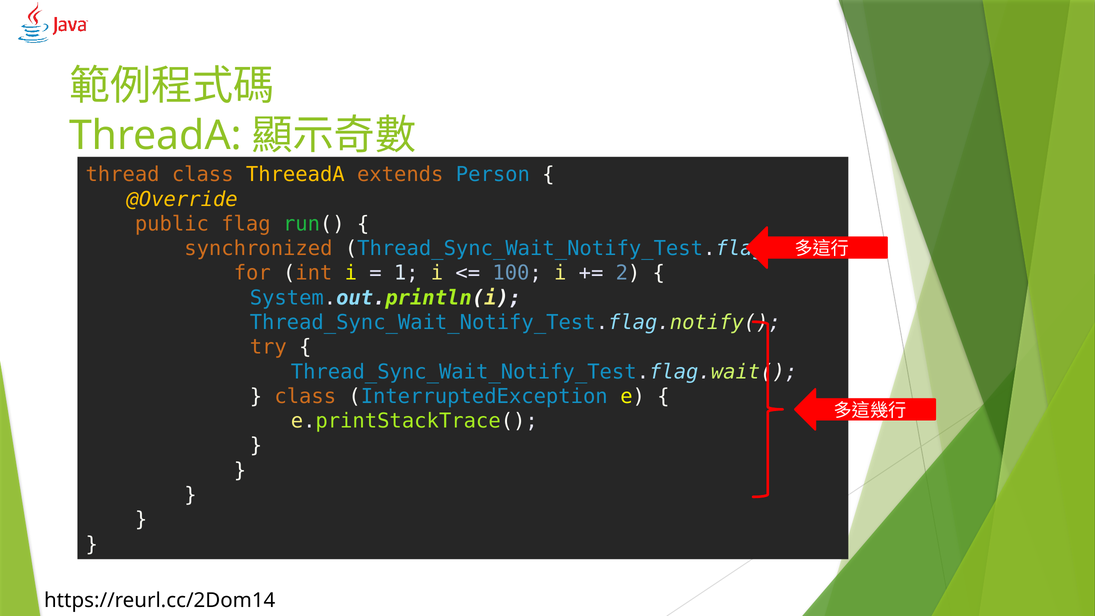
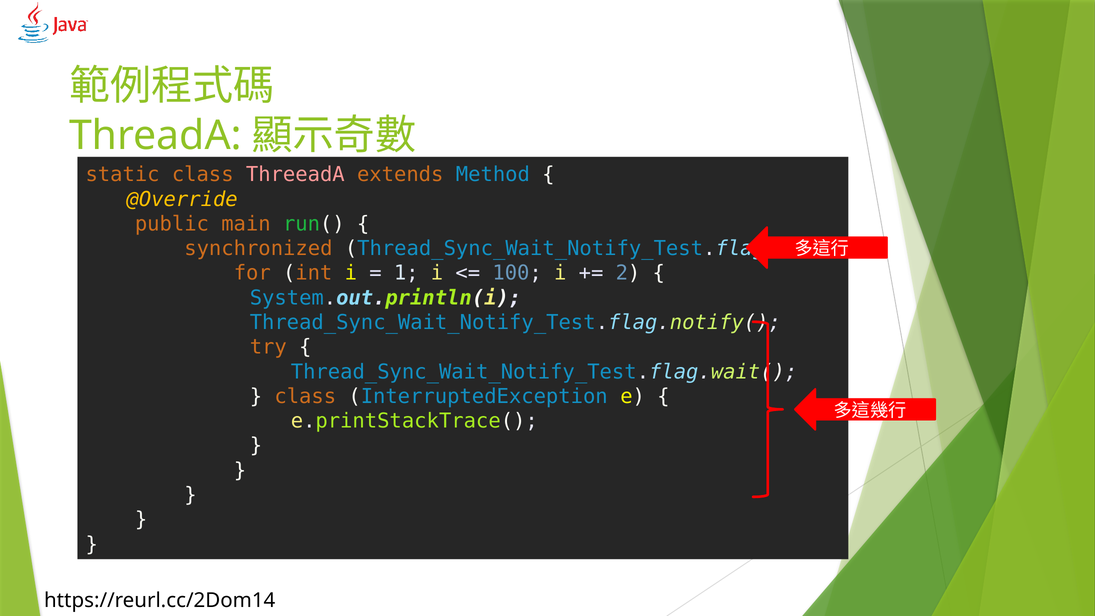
thread: thread -> static
ThreeadA colour: yellow -> pink
Person: Person -> Method
flag: flag -> main
